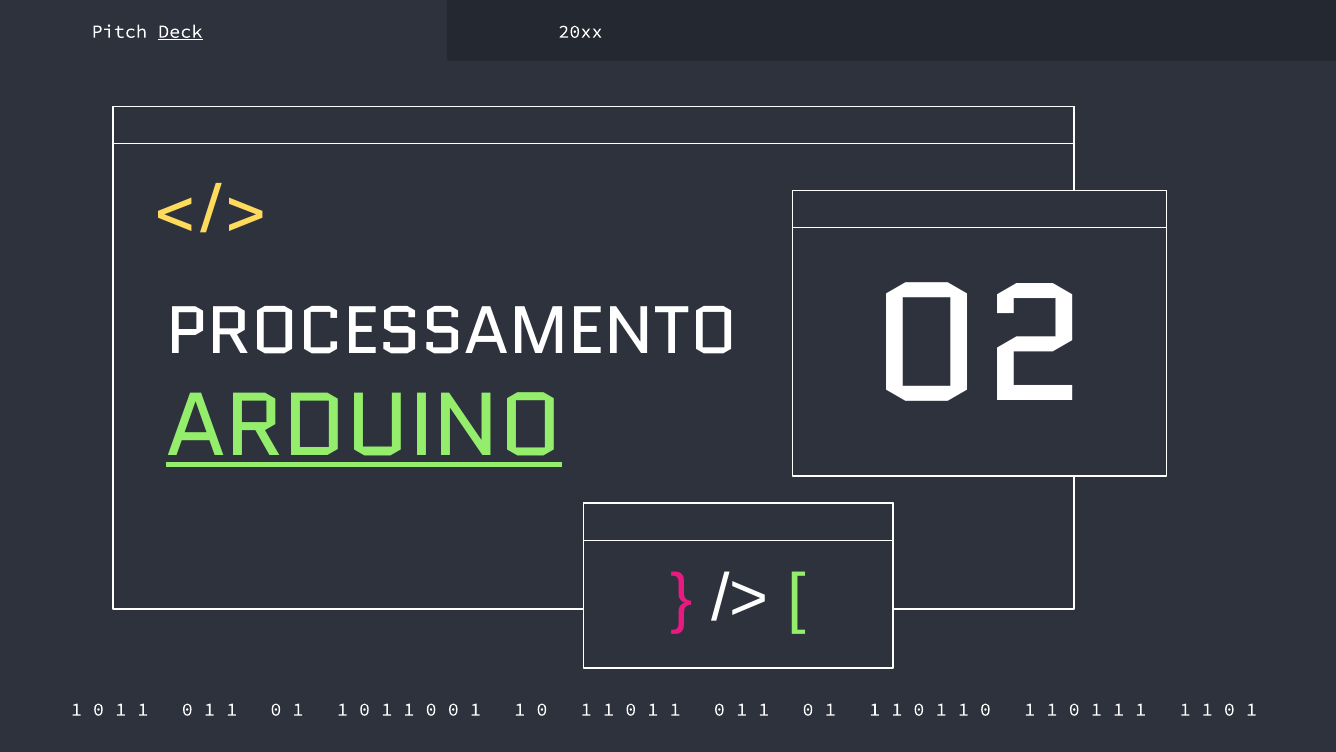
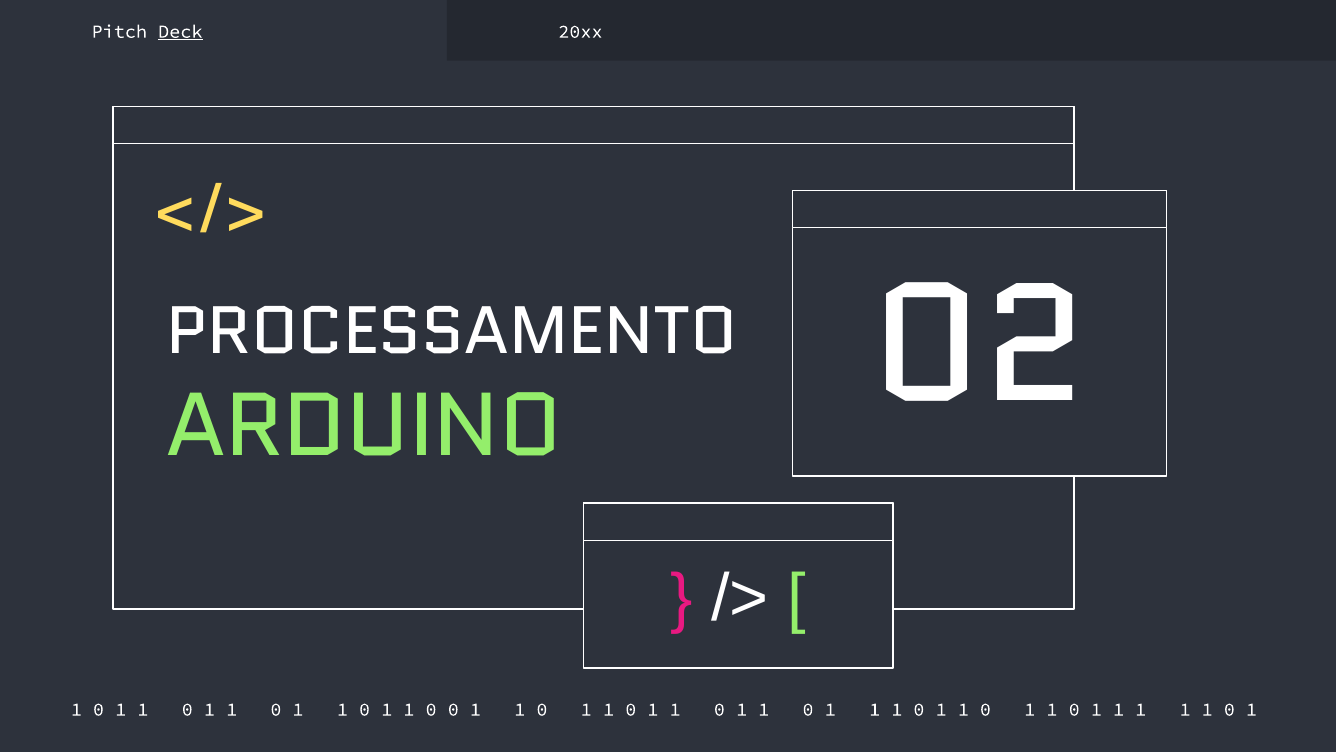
ARDUINO underline: present -> none
